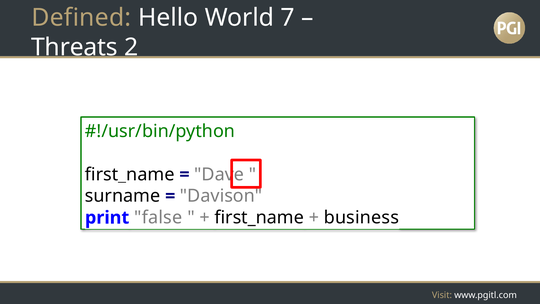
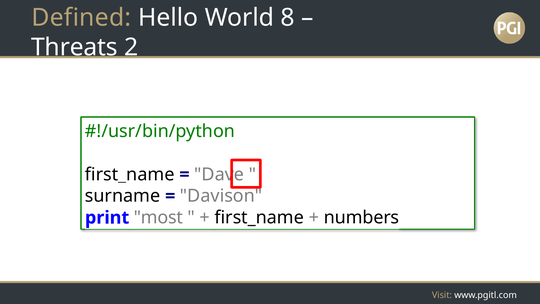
7: 7 -> 8
false: false -> most
business: business -> numbers
